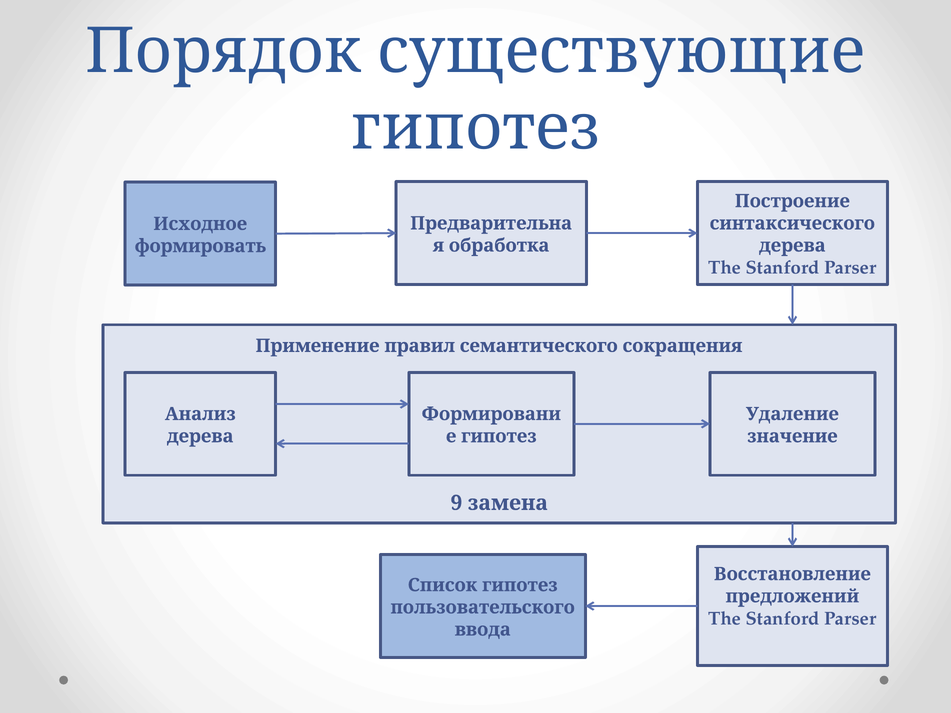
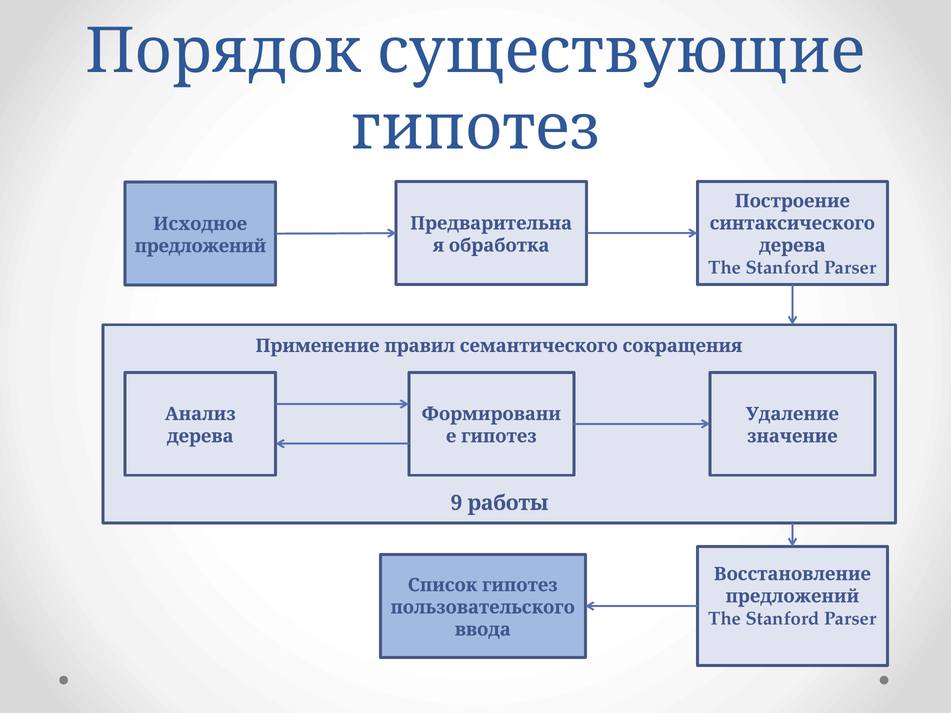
формировать at (200, 246): формировать -> предложений
замена: замена -> работы
